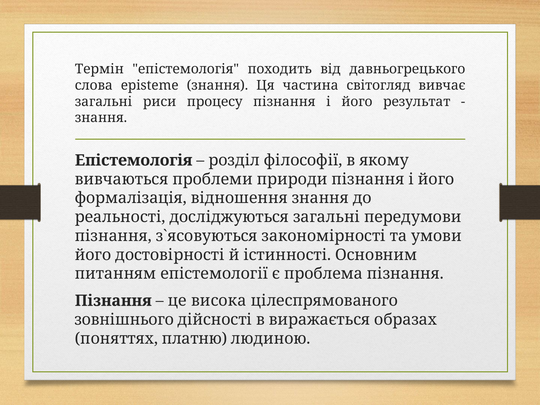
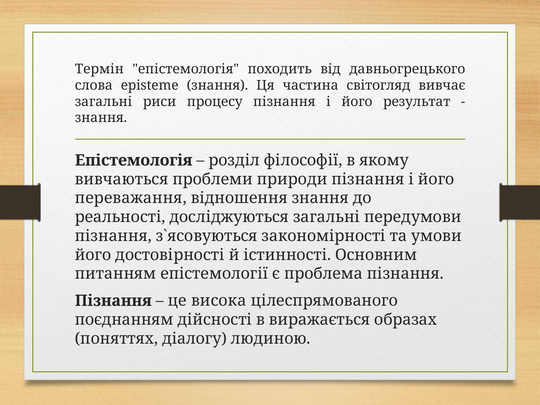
формалізація: формалізація -> переважання
зовнішнього: зовнішнього -> поєднанням
платню: платню -> діалогу
